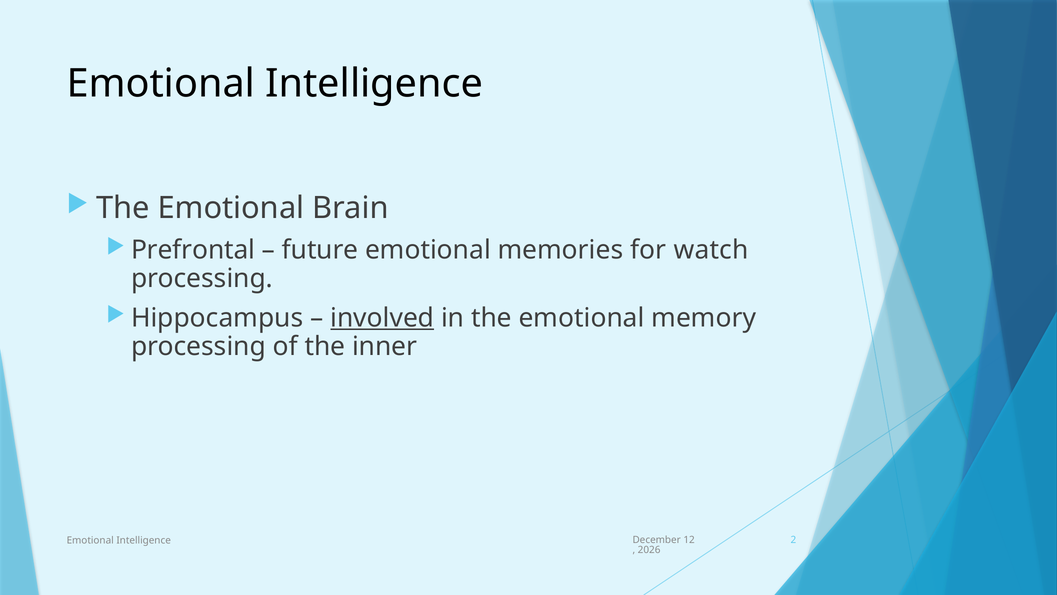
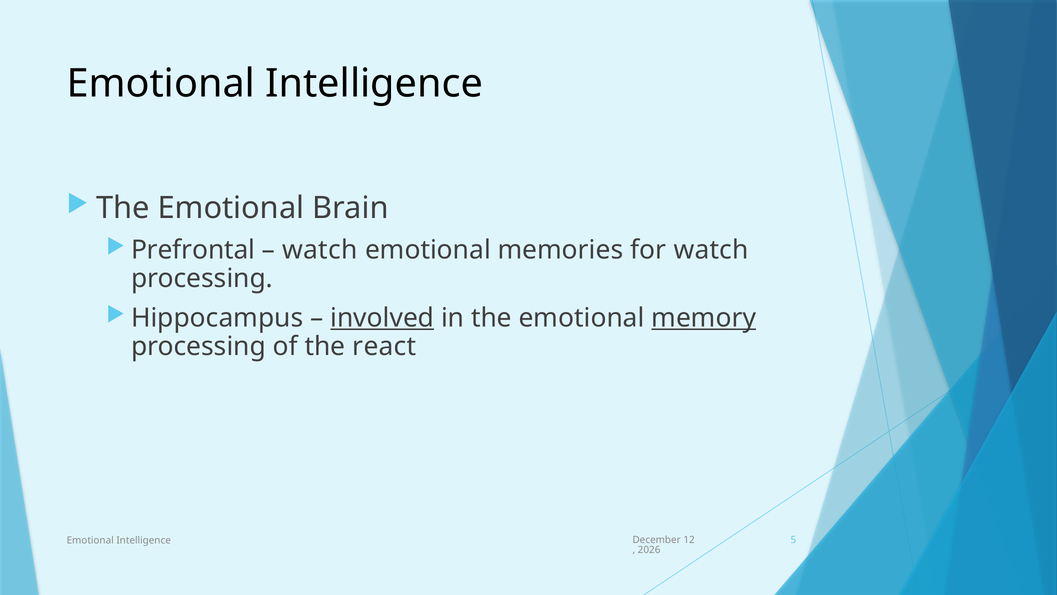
future at (320, 250): future -> watch
memory underline: none -> present
inner: inner -> react
2: 2 -> 5
